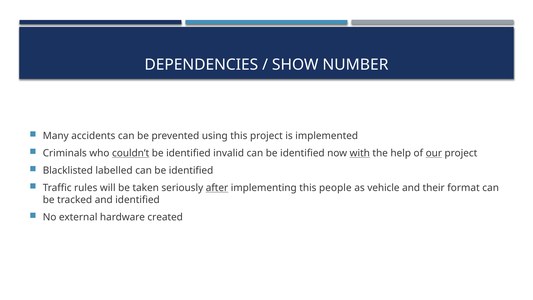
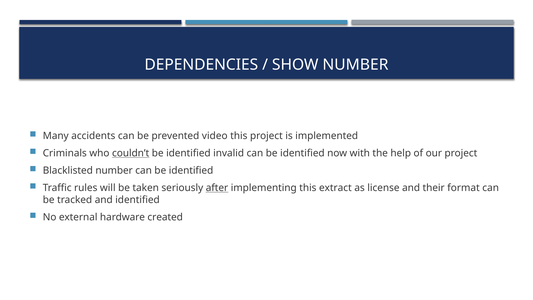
using: using -> video
with underline: present -> none
our underline: present -> none
Blacklisted labelled: labelled -> number
people: people -> extract
vehicle: vehicle -> license
